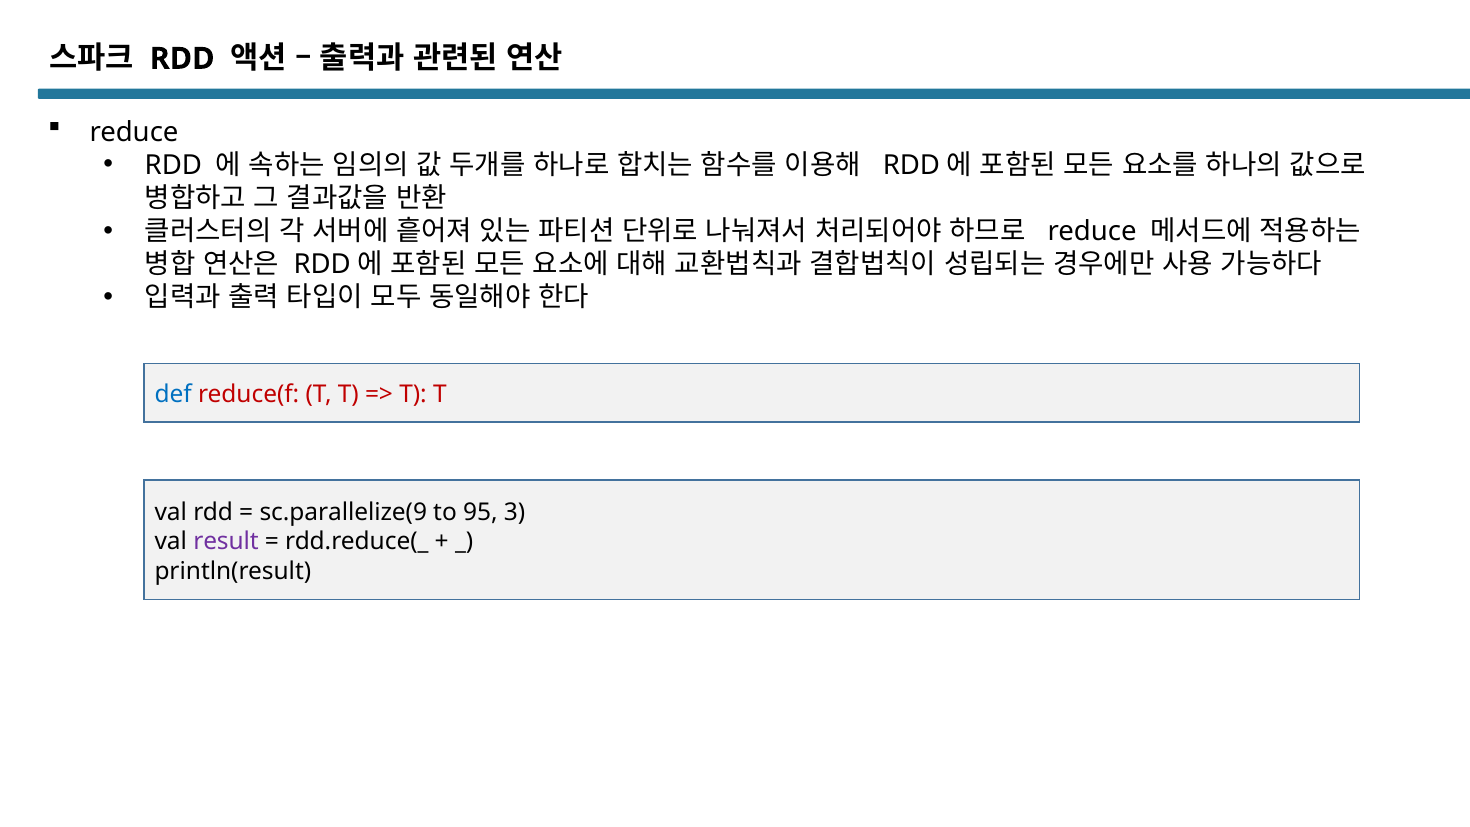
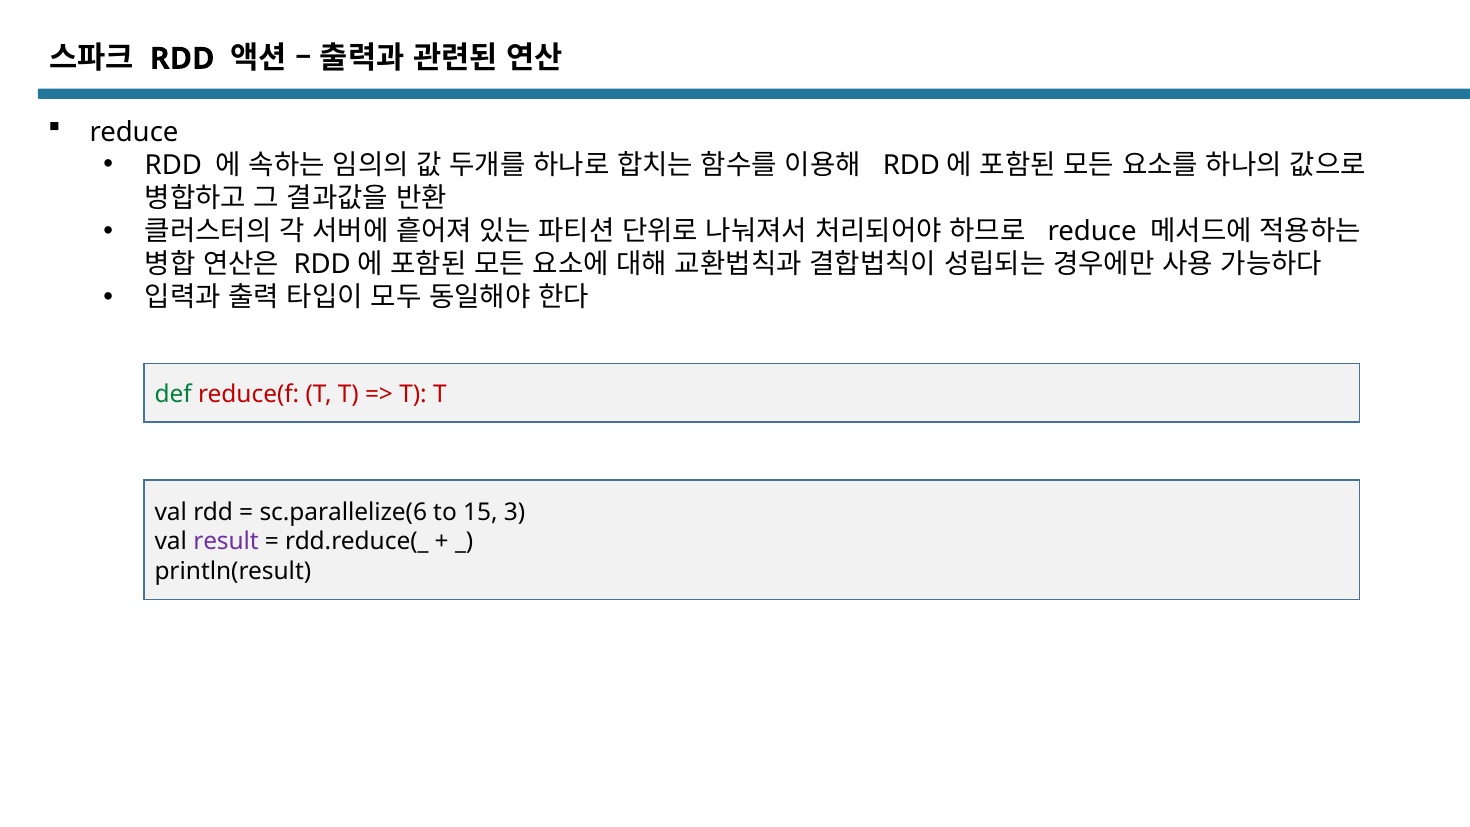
def colour: blue -> green
sc.parallelize(9: sc.parallelize(9 -> sc.parallelize(6
95: 95 -> 15
